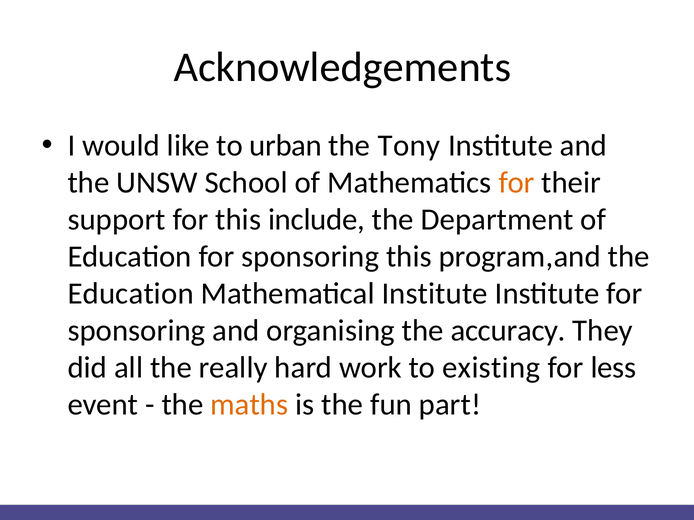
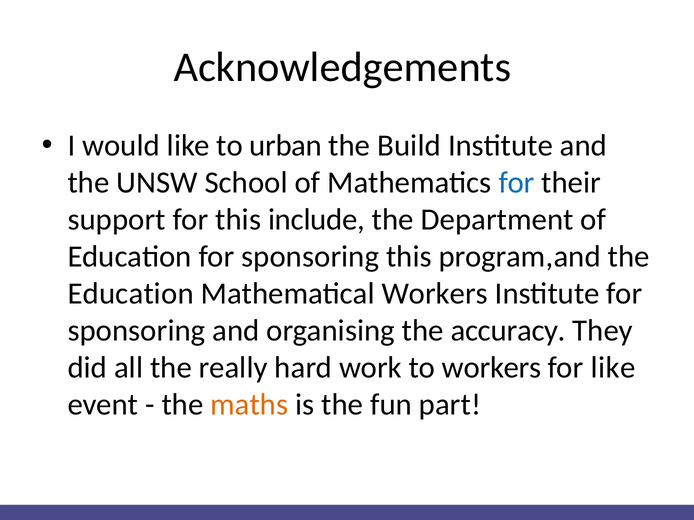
Tony: Tony -> Build
for at (517, 183) colour: orange -> blue
Mathematical Institute: Institute -> Workers
to existing: existing -> workers
for less: less -> like
